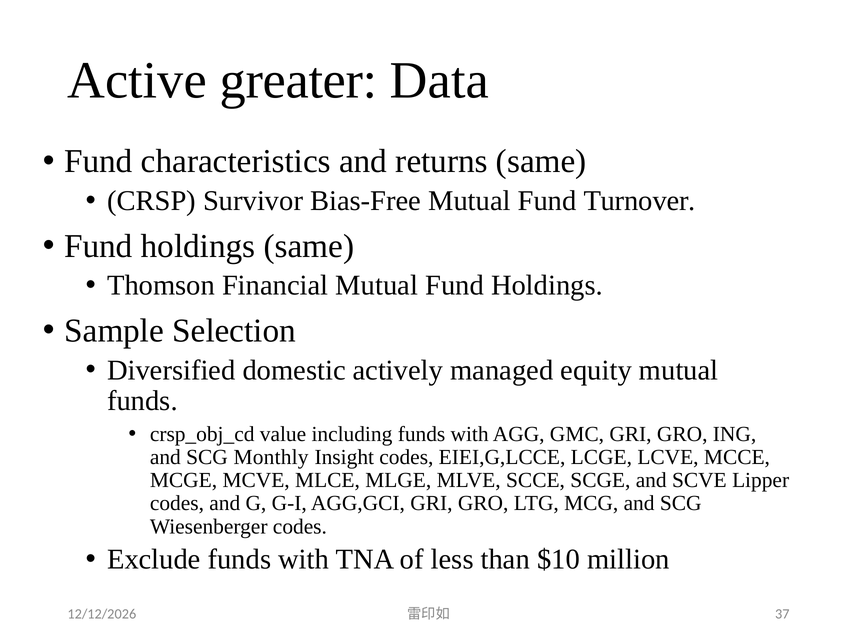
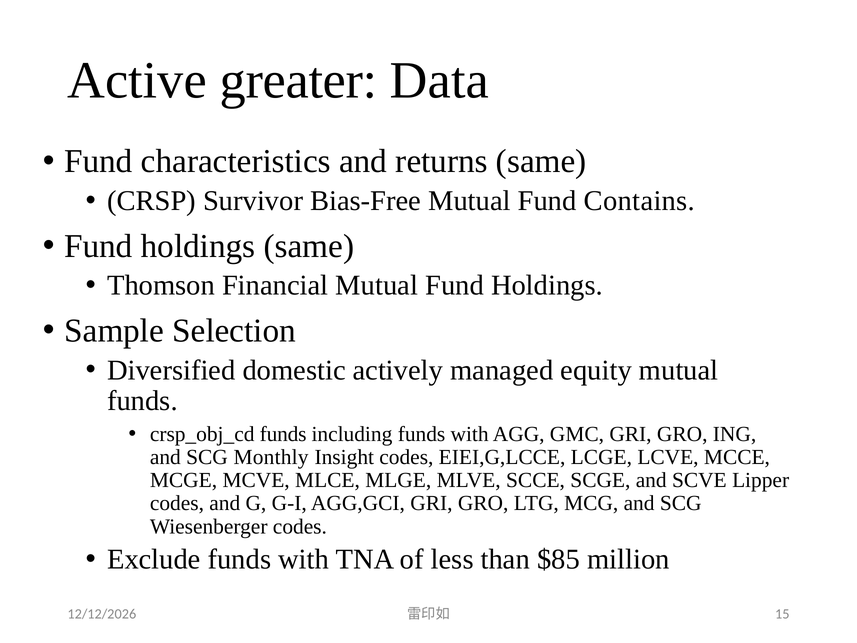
Turnover: Turnover -> Contains
crsp_obj_cd value: value -> funds
$10: $10 -> $85
37: 37 -> 15
